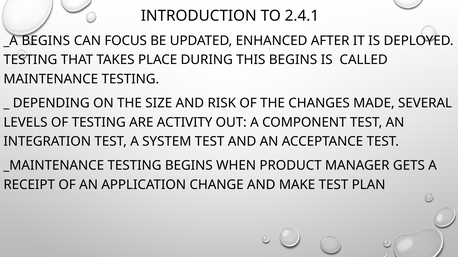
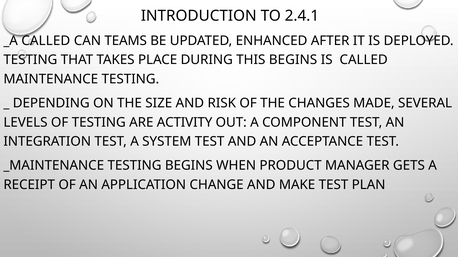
_A BEGINS: BEGINS -> CALLED
FOCUS: FOCUS -> TEAMS
